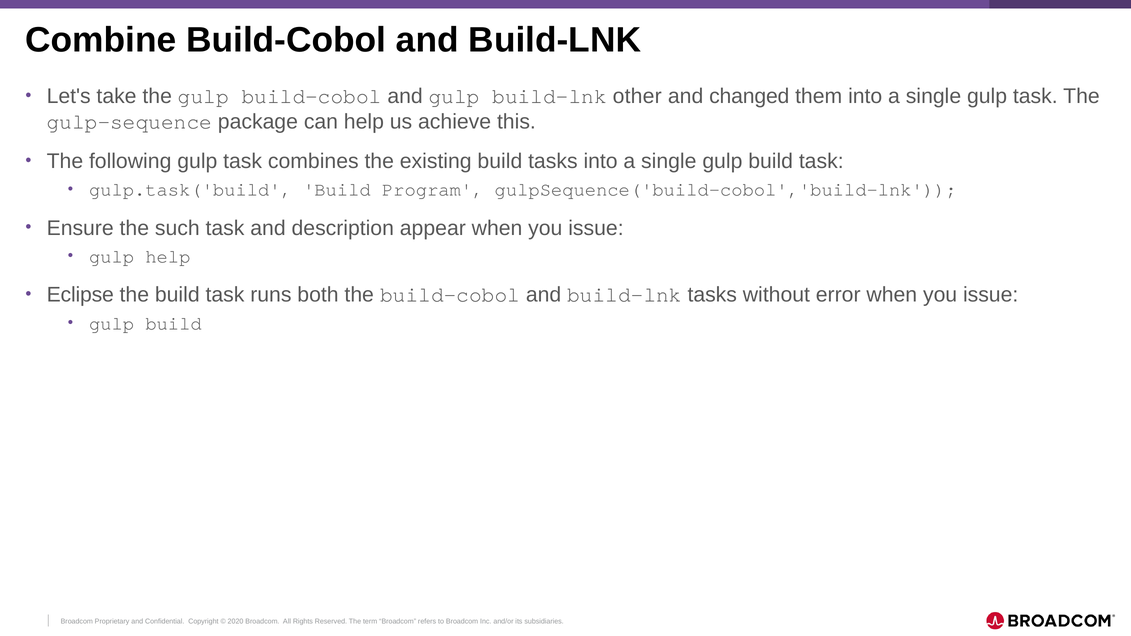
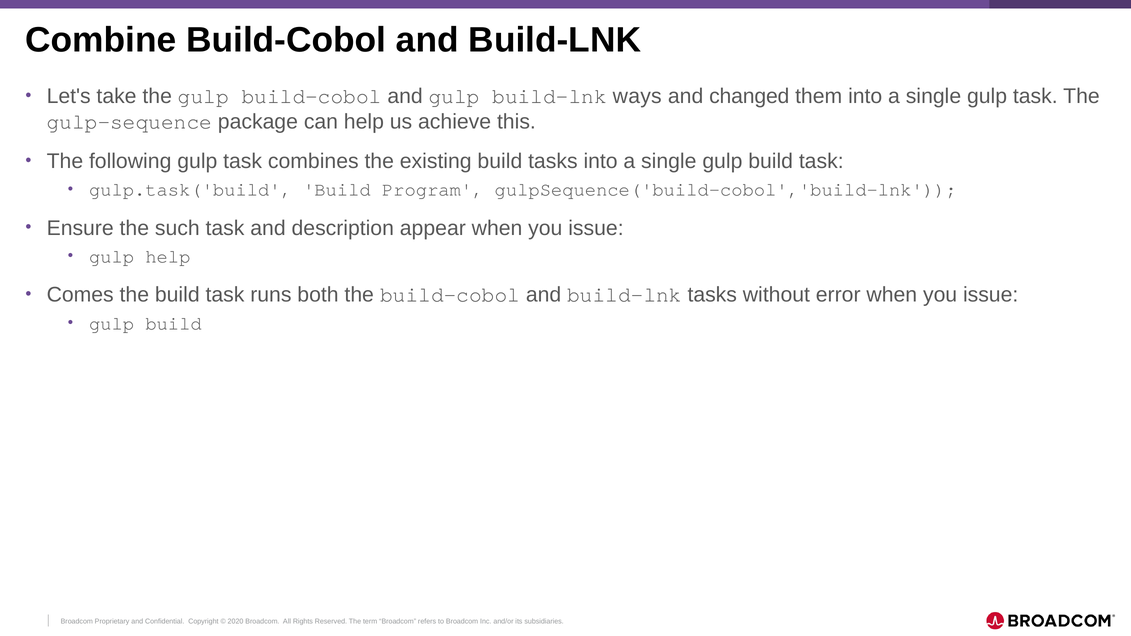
other: other -> ways
Eclipse: Eclipse -> Comes
